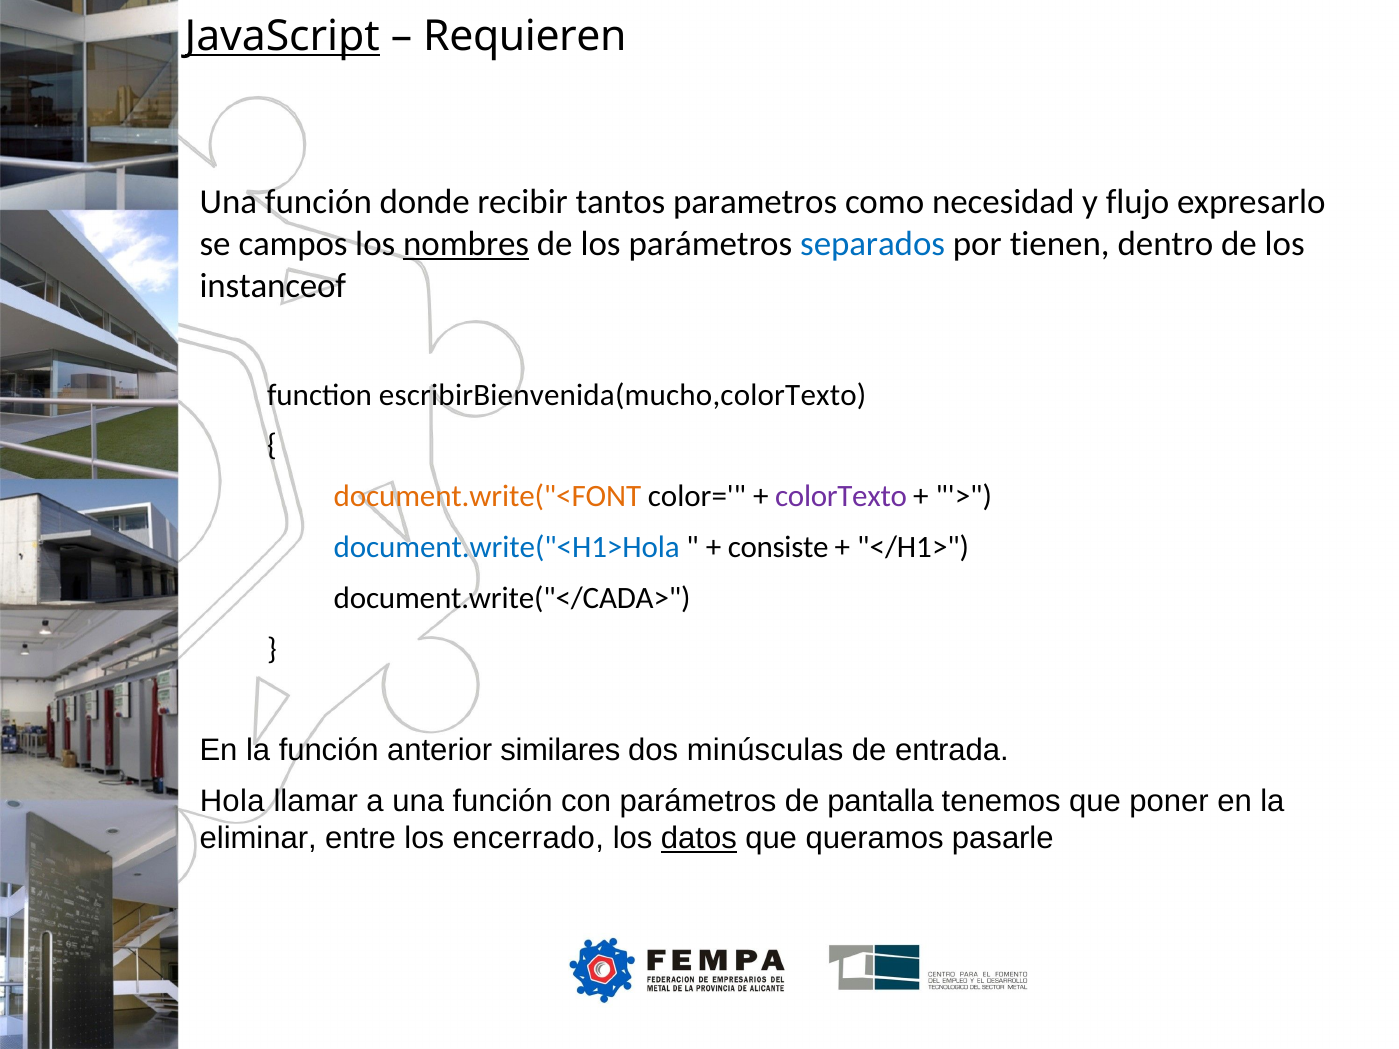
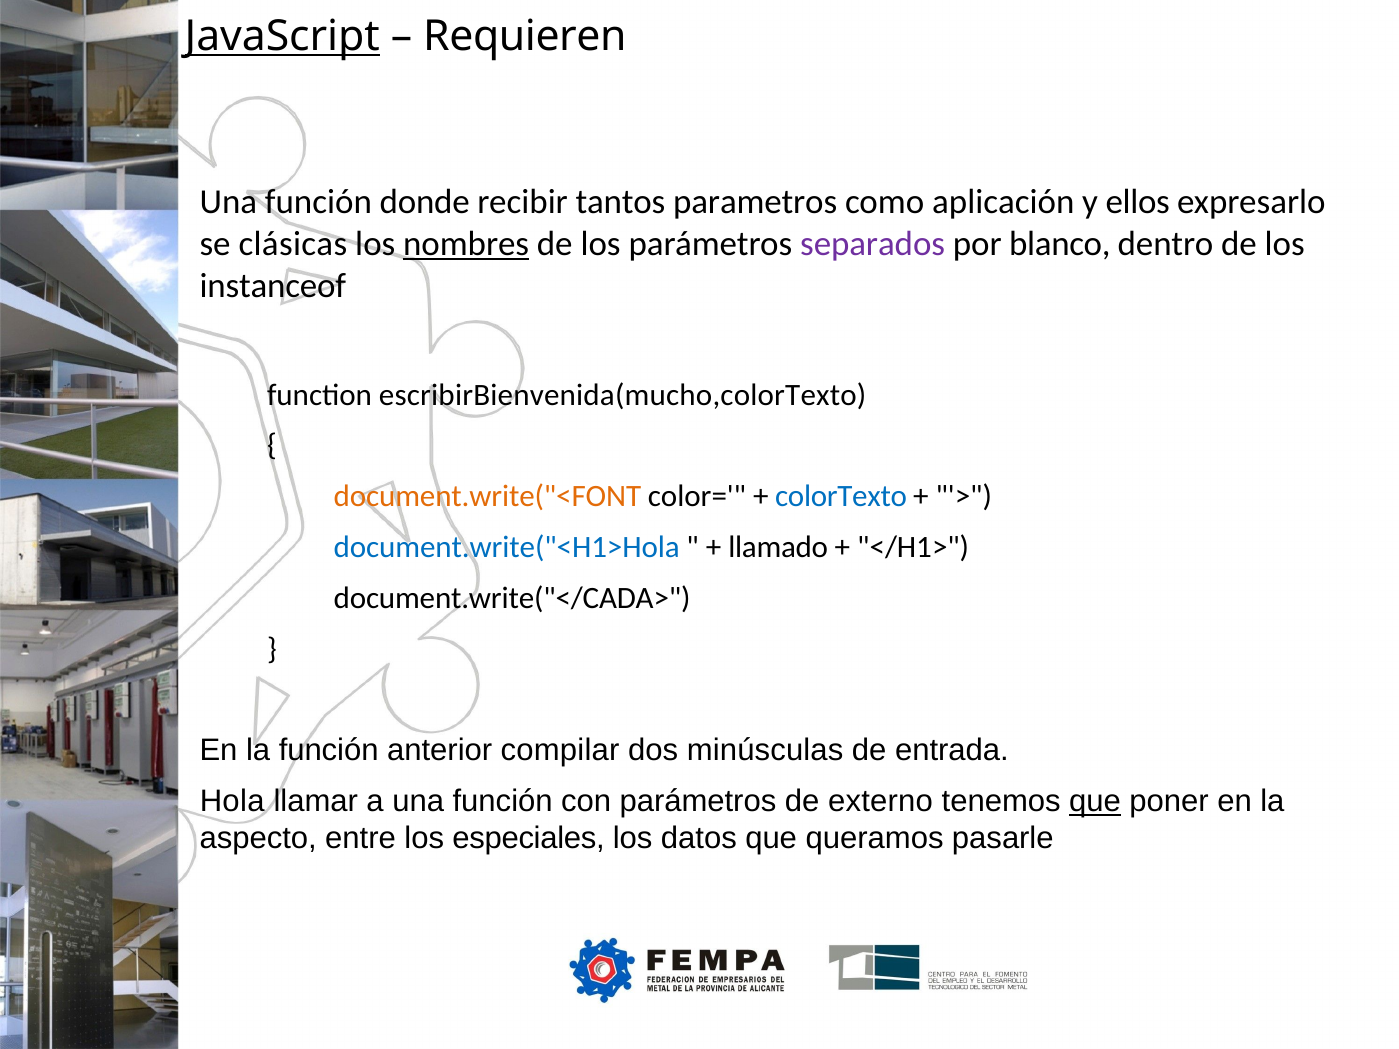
necesidad: necesidad -> aplicación
flujo: flujo -> ellos
campos: campos -> clásicas
separados colour: blue -> purple
tienen: tienen -> blanco
colorTexto colour: purple -> blue
consiste: consiste -> llamado
similares: similares -> compilar
pantalla: pantalla -> externo
que at (1095, 802) underline: none -> present
eliminar: eliminar -> aspecto
encerrado: encerrado -> especiales
datos underline: present -> none
